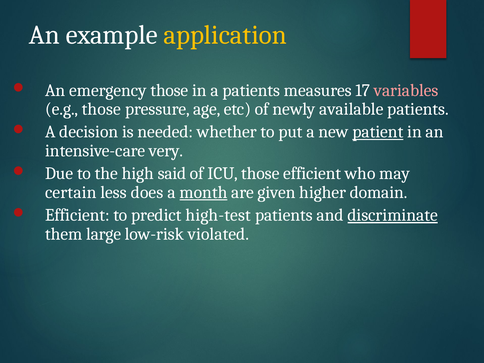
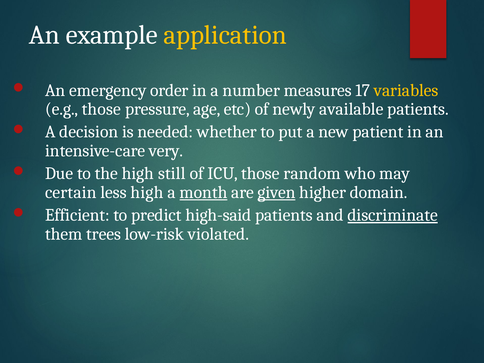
emergency those: those -> order
a patients: patients -> number
variables colour: pink -> yellow
patient underline: present -> none
said: said -> still
those efficient: efficient -> random
less does: does -> high
given underline: none -> present
high-test: high-test -> high-said
large: large -> trees
